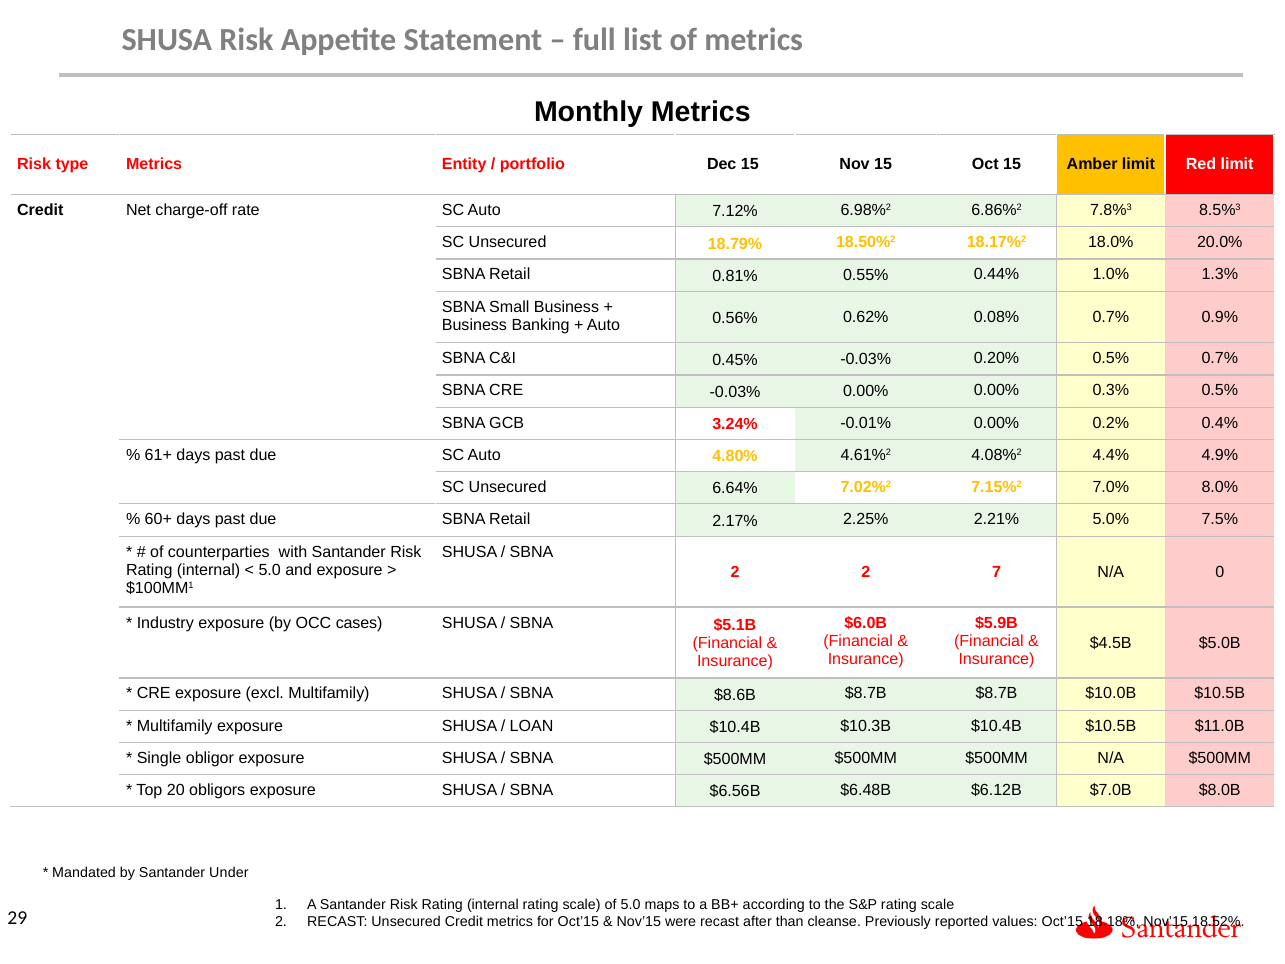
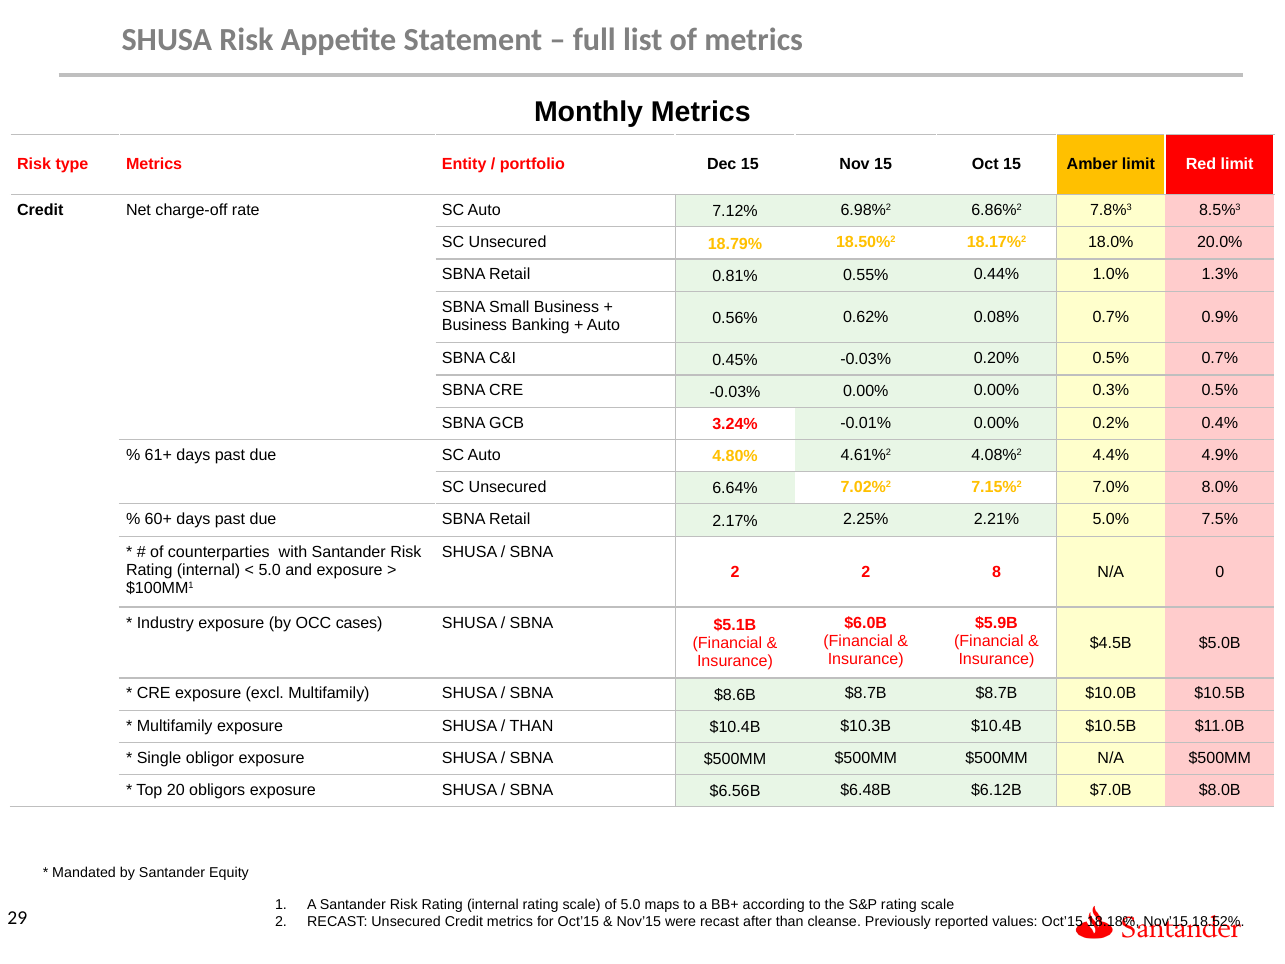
7: 7 -> 8
LOAN at (532, 726): LOAN -> THAN
Under: Under -> Equity
